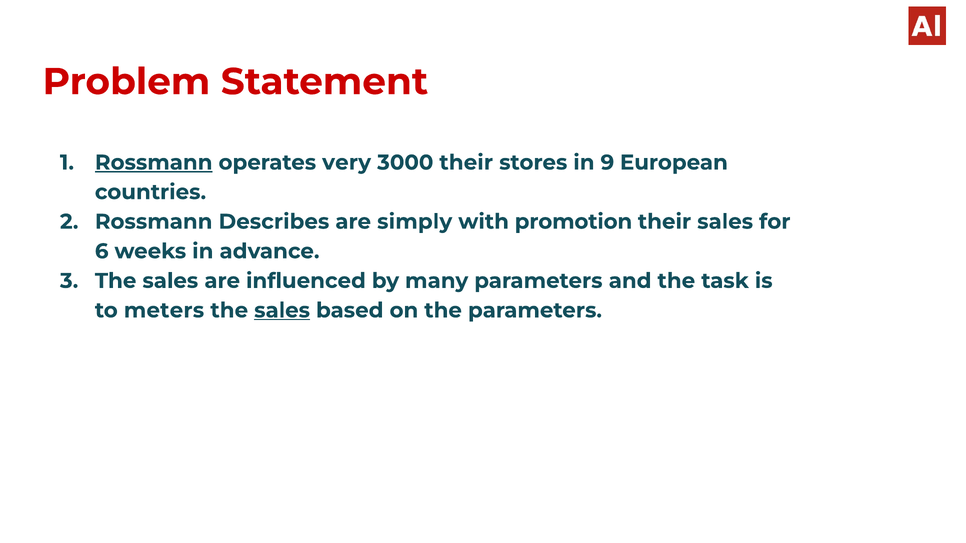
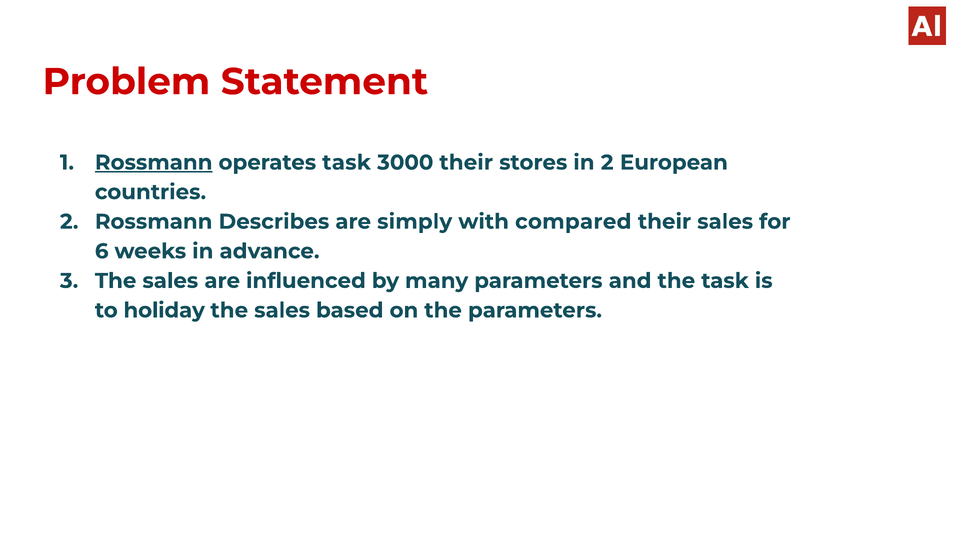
operates very: very -> task
in 9: 9 -> 2
promotion: promotion -> compared
meters: meters -> holiday
sales at (282, 311) underline: present -> none
